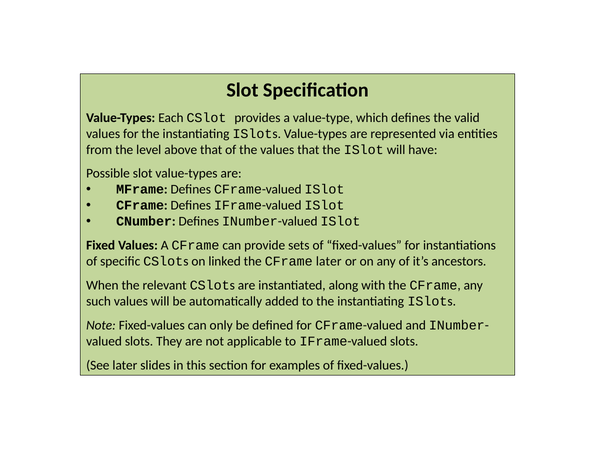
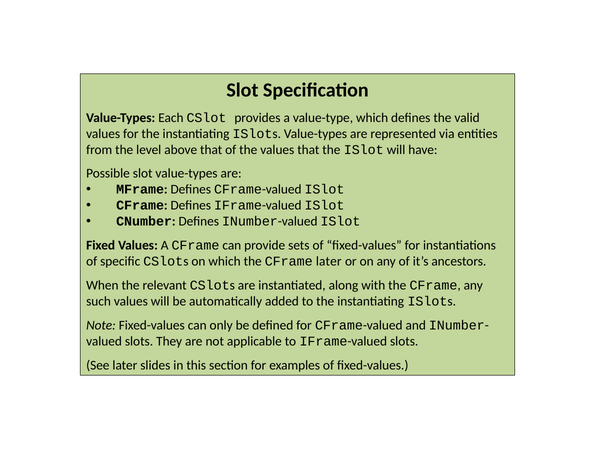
on linked: linked -> which
